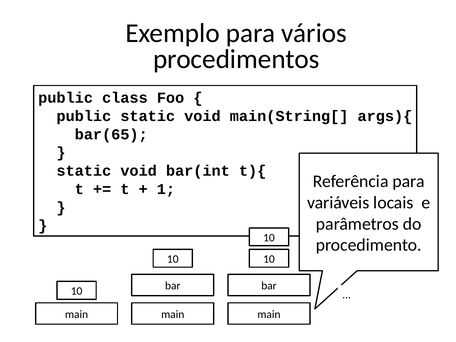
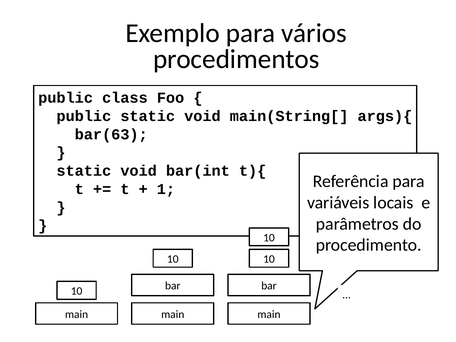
bar(65: bar(65 -> bar(63
